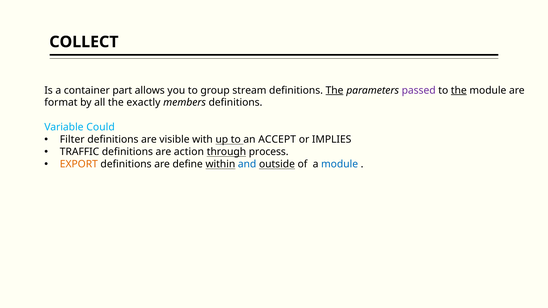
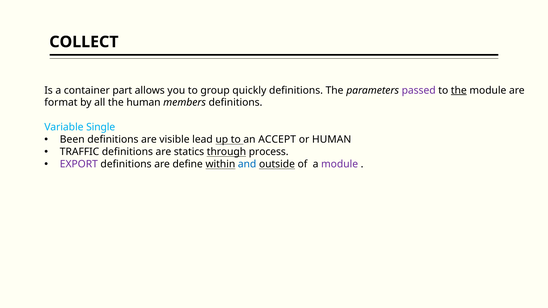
stream: stream -> quickly
The at (335, 90) underline: present -> none
the exactly: exactly -> human
Could: Could -> Single
Filter: Filter -> Been
with: with -> lead
or IMPLIES: IMPLIES -> HUMAN
action: action -> statics
EXPORT colour: orange -> purple
module at (340, 164) colour: blue -> purple
